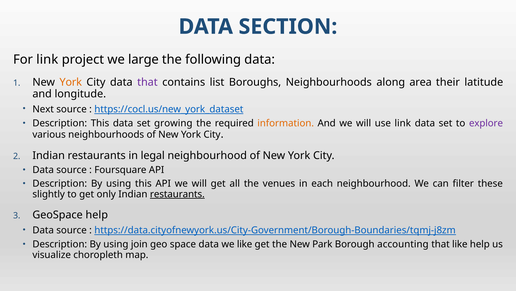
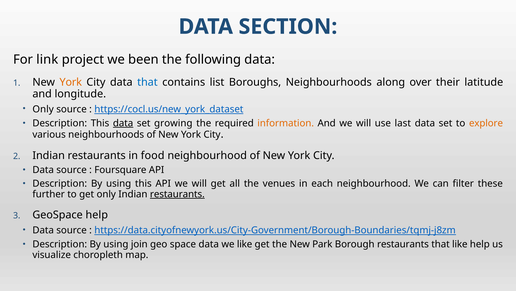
large: large -> been
that at (147, 82) colour: purple -> blue
area: area -> over
Next at (43, 109): Next -> Only
data at (123, 123) underline: none -> present
use link: link -> last
explore colour: purple -> orange
legal: legal -> food
slightly: slightly -> further
Borough accounting: accounting -> restaurants
